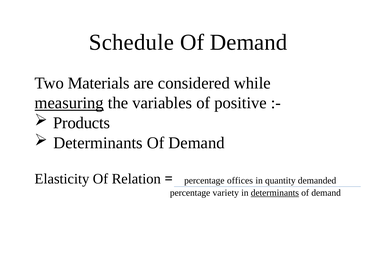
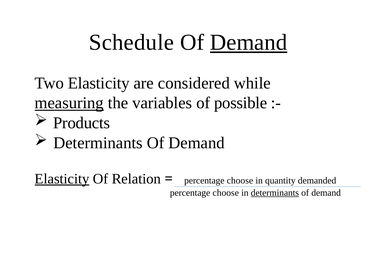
Demand at (249, 42) underline: none -> present
Two Materials: Materials -> Elasticity
positive: positive -> possible
Elasticity at (62, 179) underline: none -> present
offices at (240, 180): offices -> choose
variety at (226, 193): variety -> choose
